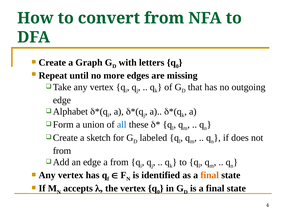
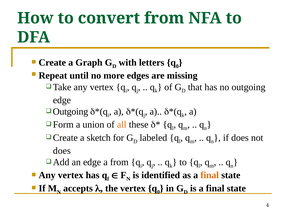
Alphabet at (70, 111): Alphabet -> Outgoing
all colour: blue -> orange
from at (62, 150): from -> does
